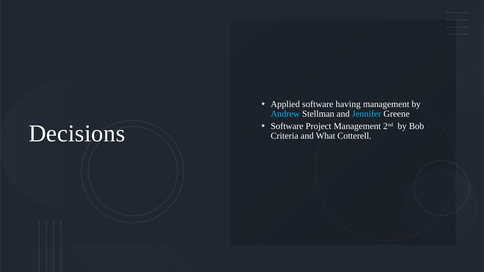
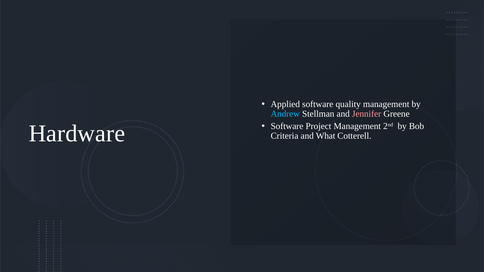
having: having -> quality
Jennifer colour: light blue -> pink
Decisions: Decisions -> Hardware
